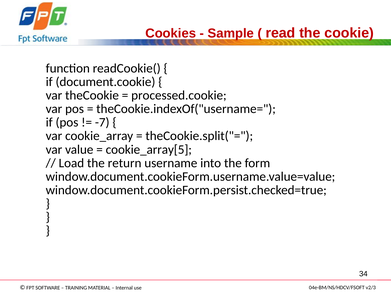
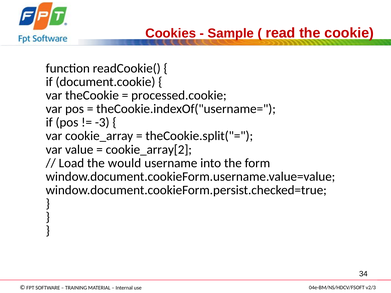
-7: -7 -> -3
cookie_array[5: cookie_array[5 -> cookie_array[2
return: return -> would
